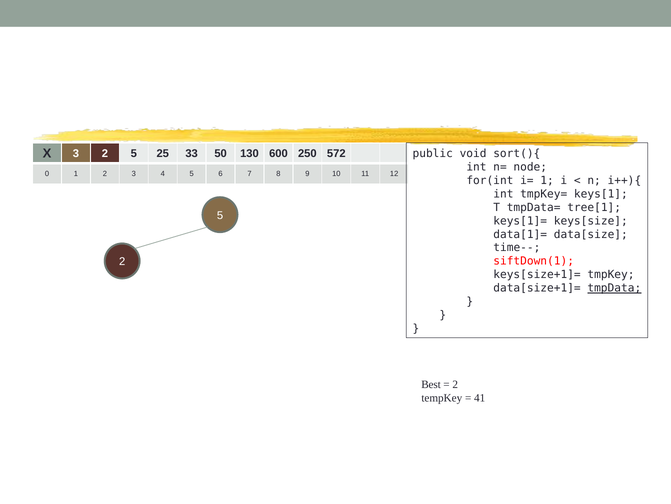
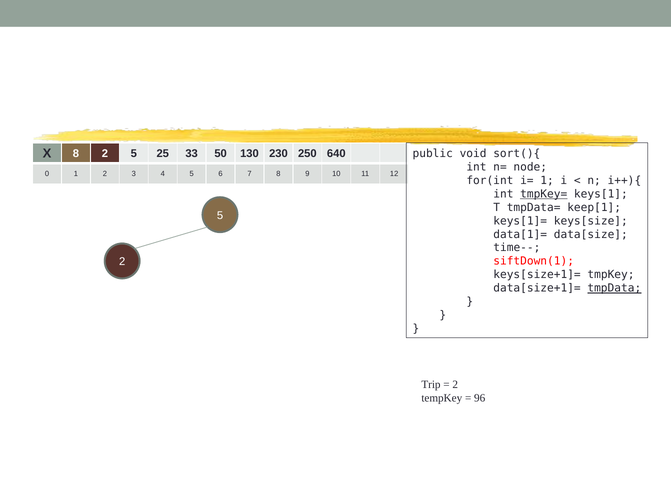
X 3: 3 -> 8
600: 600 -> 230
572: 572 -> 640
tmpKey= underline: none -> present
tree[1: tree[1 -> keep[1
Best: Best -> Trip
41: 41 -> 96
